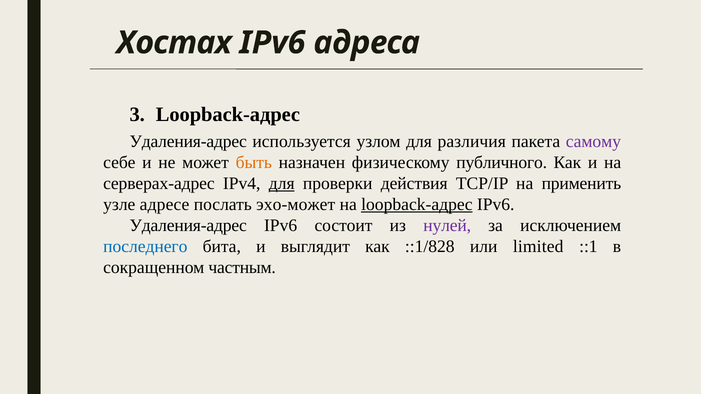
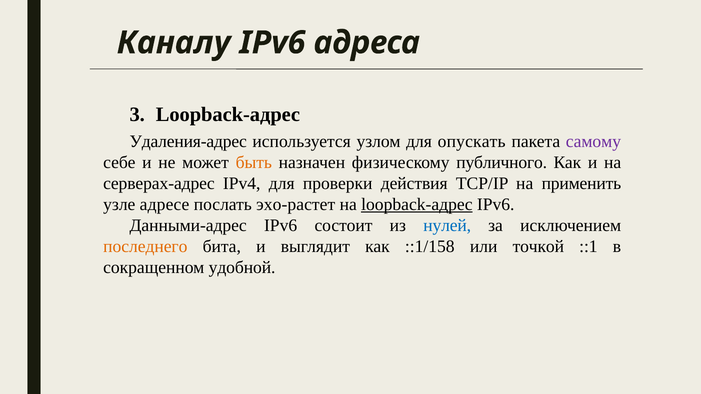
Хостах: Хостах -> Каналу
различия: различия -> опускать
для at (282, 183) underline: present -> none
эхо-может: эхо-может -> эхо-растет
Удаления-адрес at (188, 226): Удаления-адрес -> Данными-адрес
нулей colour: purple -> blue
последнего colour: blue -> orange
::1/828: ::1/828 -> ::1/158
limited: limited -> точкой
частным: частным -> удобной
